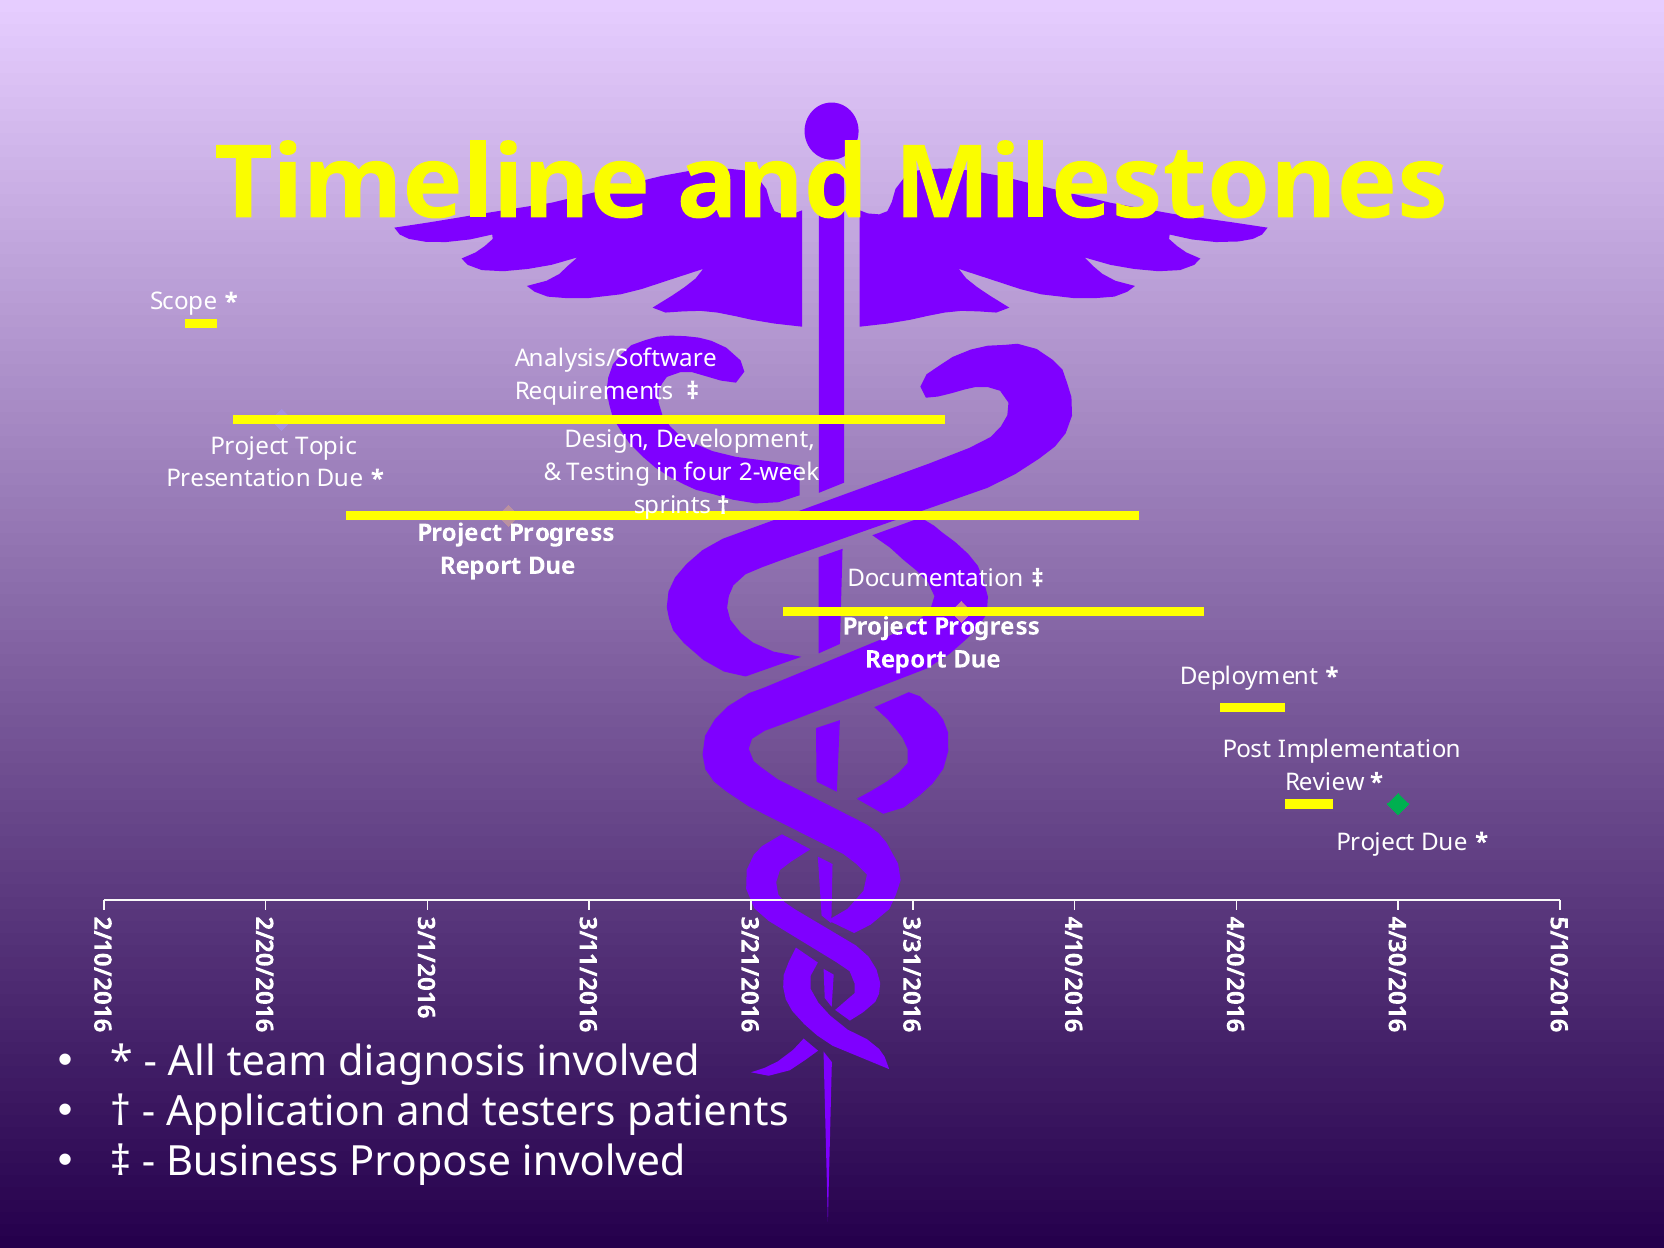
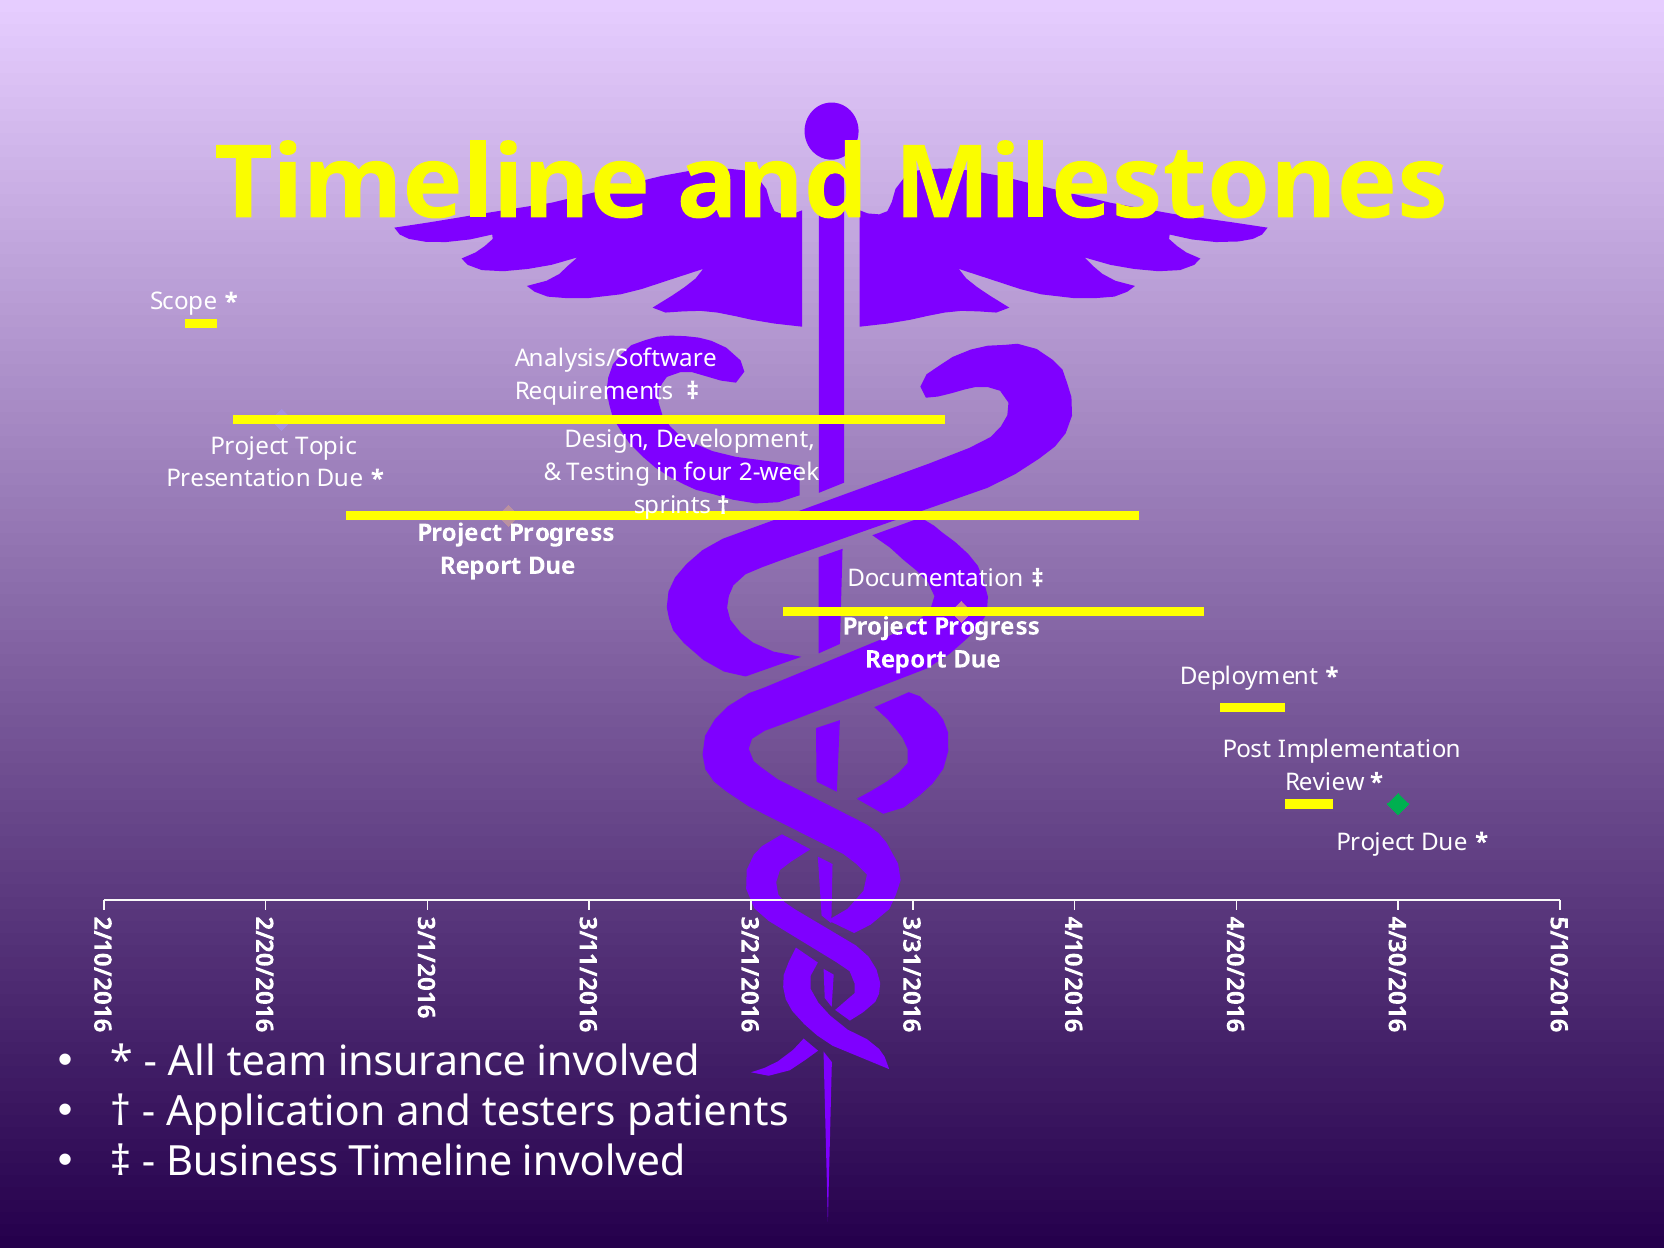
diagnosis: diagnosis -> insurance
Business Propose: Propose -> Timeline
